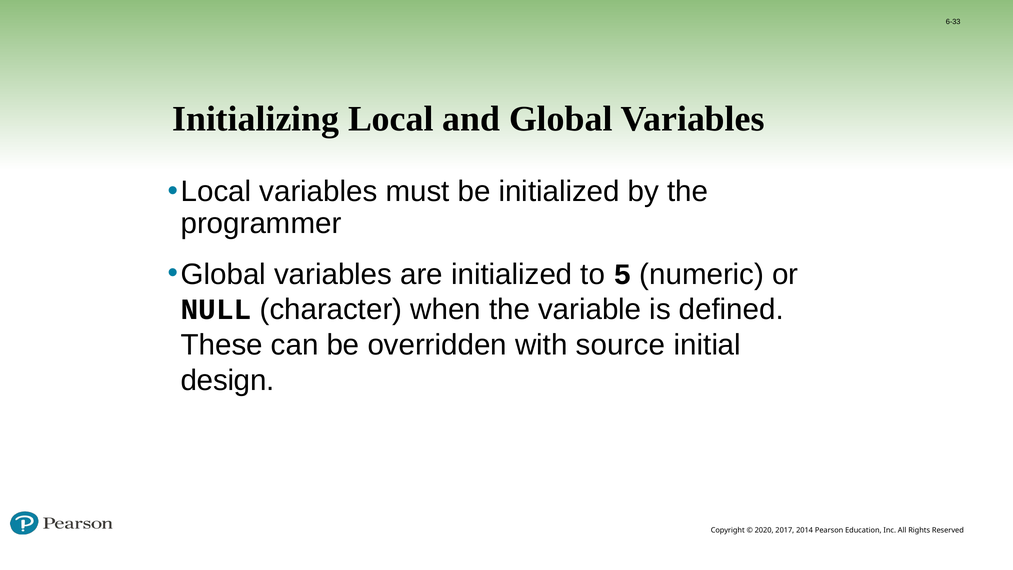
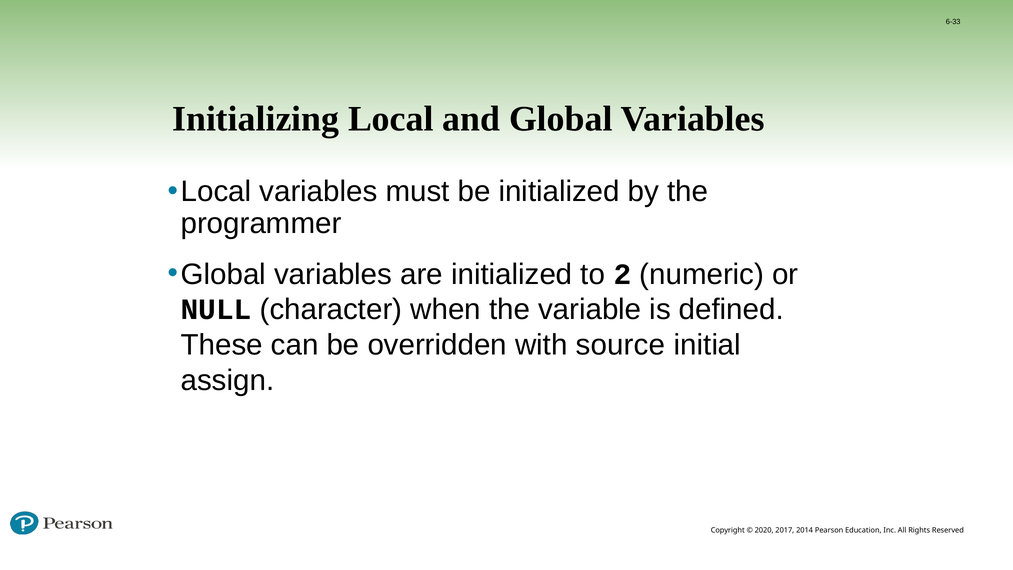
5: 5 -> 2
design: design -> assign
